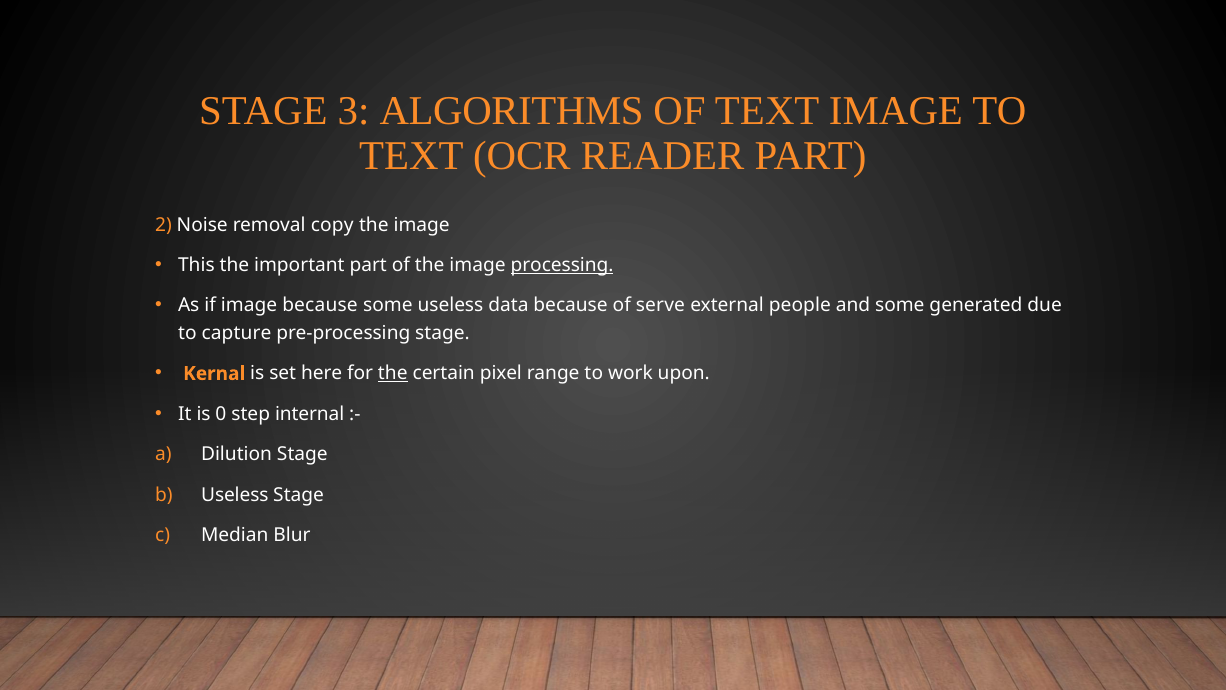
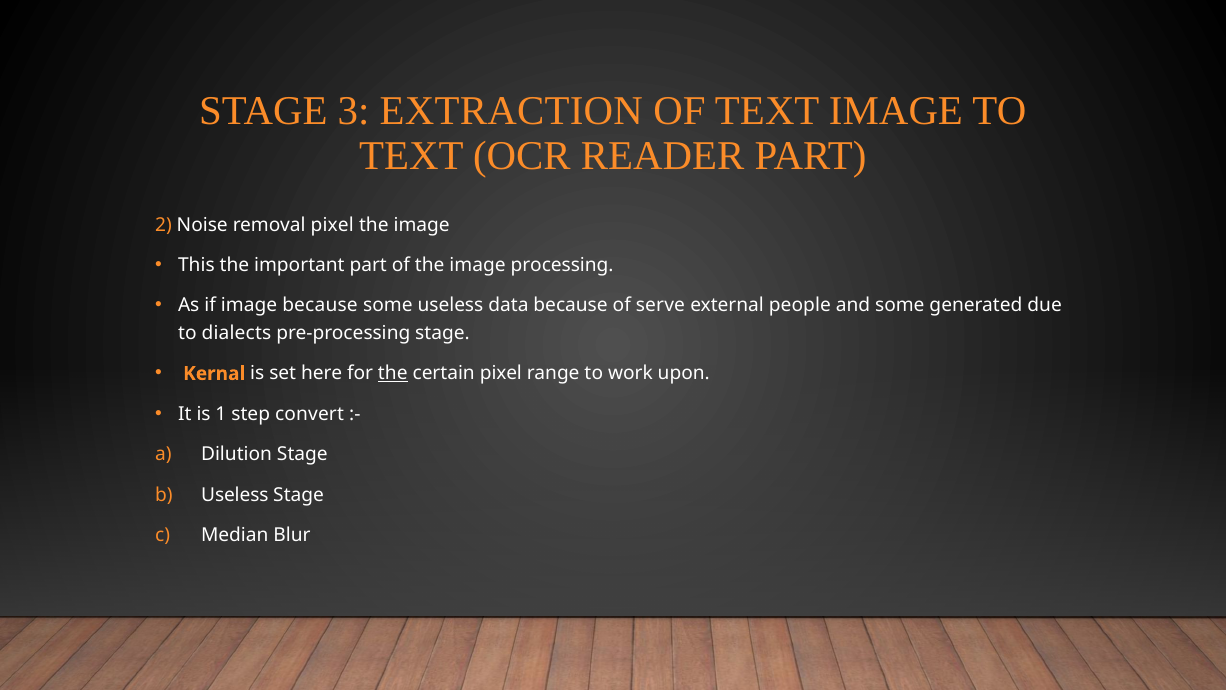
ALGORITHMS: ALGORITHMS -> EXTRACTION
removal copy: copy -> pixel
processing underline: present -> none
capture: capture -> dialects
0: 0 -> 1
internal: internal -> convert
